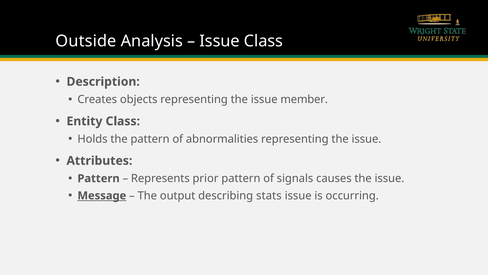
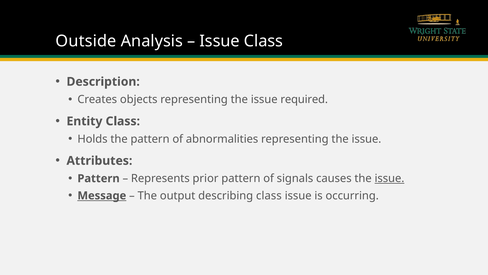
member: member -> required
issue at (389, 178) underline: none -> present
describing stats: stats -> class
